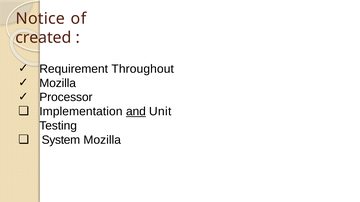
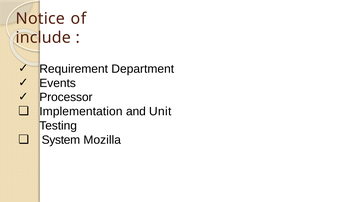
created: created -> include
Throughout: Throughout -> Department
Mozilla at (58, 83): Mozilla -> Events
and underline: present -> none
